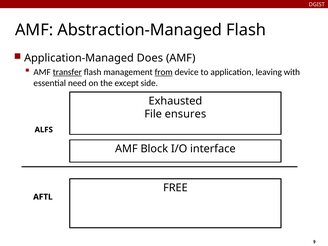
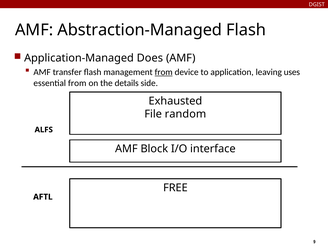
transfer underline: present -> none
with: with -> uses
essential need: need -> from
except: except -> details
ensures: ensures -> random
